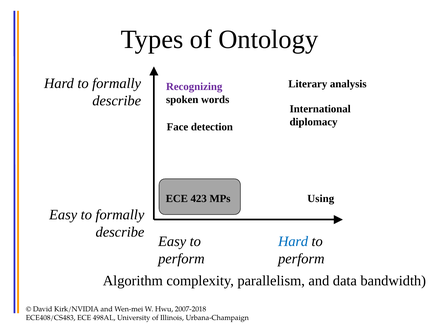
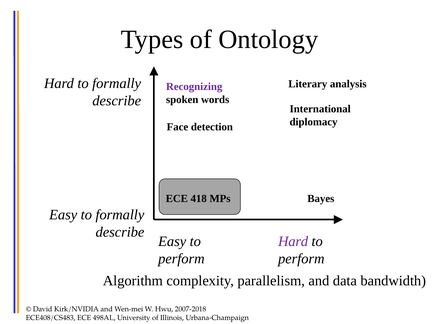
Using: Using -> Bayes
423: 423 -> 418
Hard at (293, 241) colour: blue -> purple
